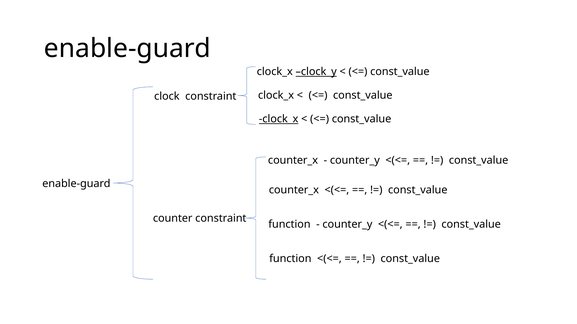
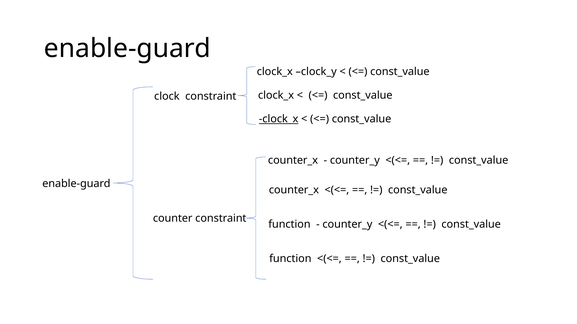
clock_y underline: present -> none
